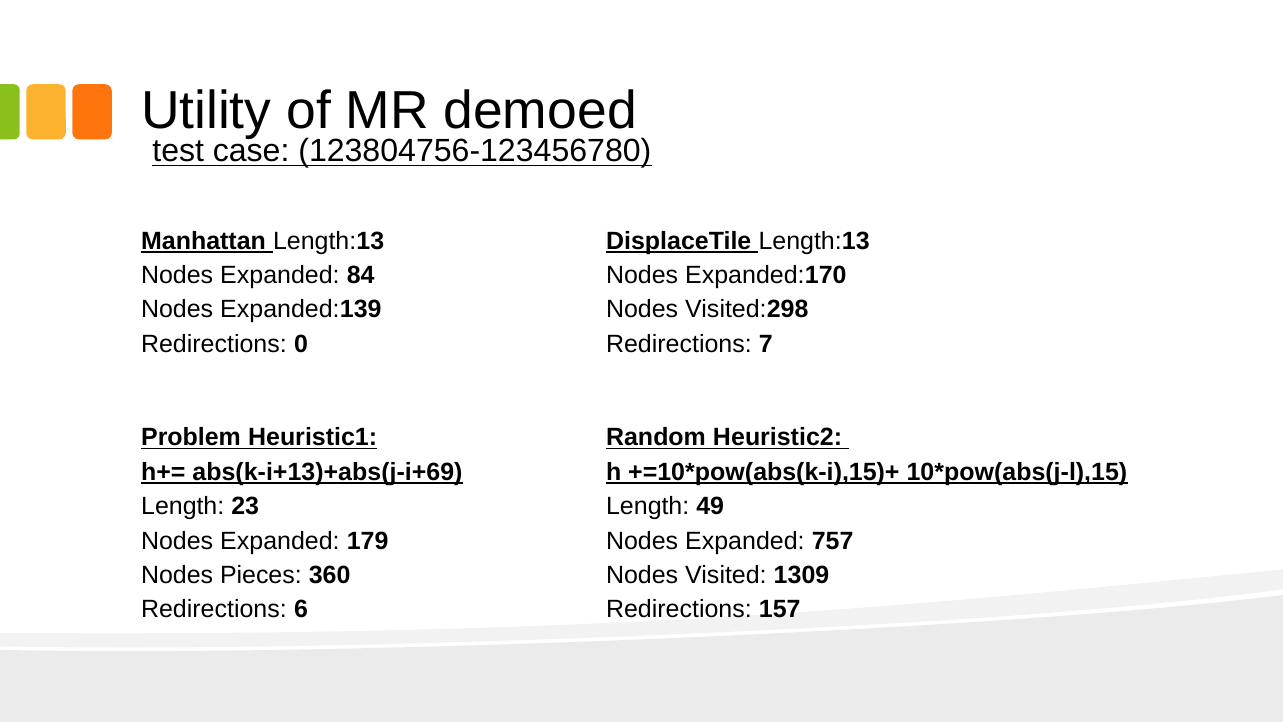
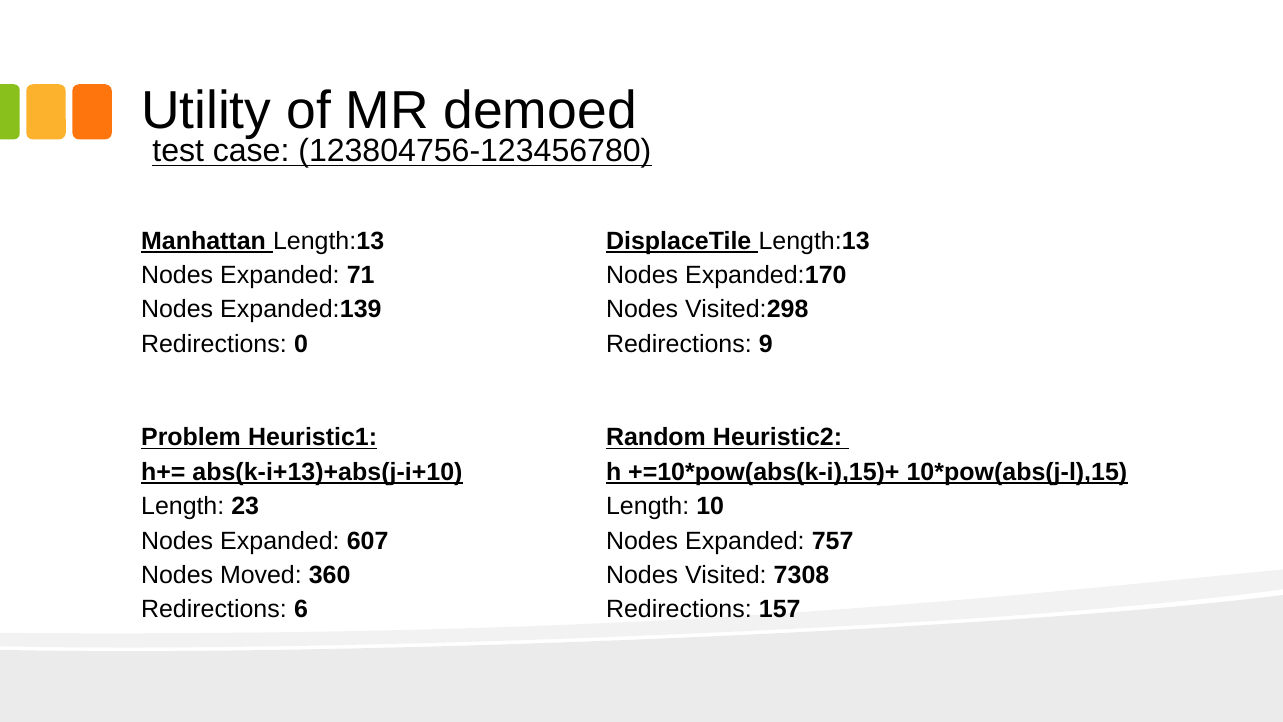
84: 84 -> 71
7: 7 -> 9
abs(k-i+13)+abs(j-i+69: abs(k-i+13)+abs(j-i+69 -> abs(k-i+13)+abs(j-i+10
49: 49 -> 10
179: 179 -> 607
Pieces: Pieces -> Moved
1309: 1309 -> 7308
